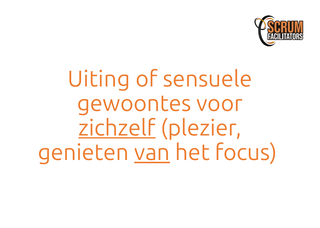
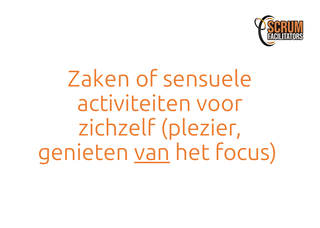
Uiting: Uiting -> Zaken
gewoontes: gewoontes -> activiteiten
zichzelf underline: present -> none
